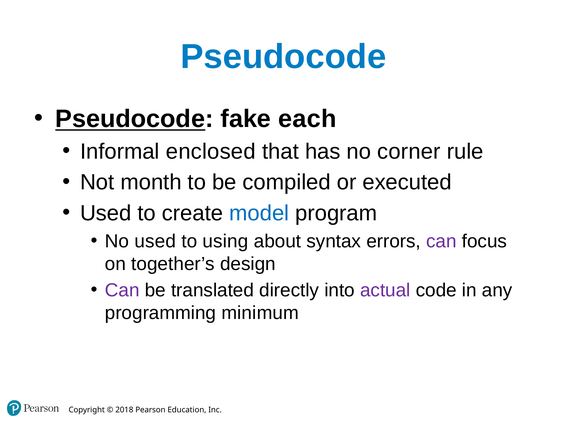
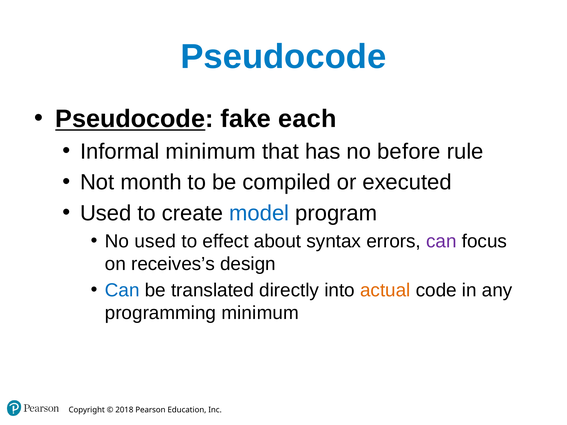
Informal enclosed: enclosed -> minimum
corner: corner -> before
using: using -> effect
together’s: together’s -> receives’s
Can at (122, 291) colour: purple -> blue
actual colour: purple -> orange
